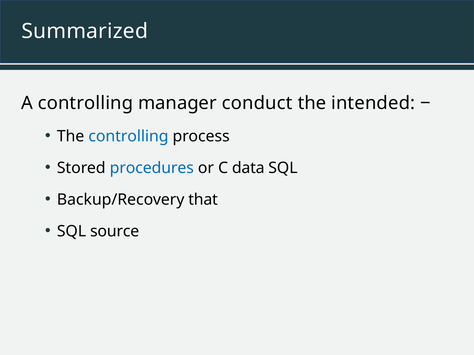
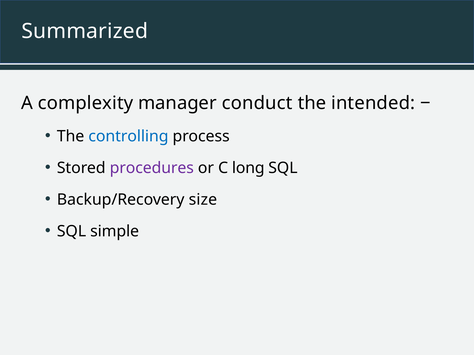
A controlling: controlling -> complexity
procedures colour: blue -> purple
data: data -> long
that: that -> size
source: source -> simple
